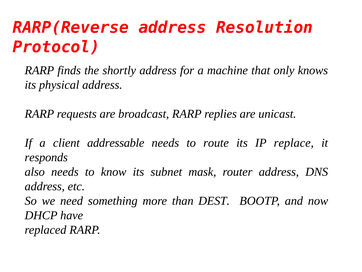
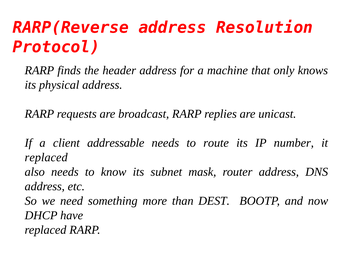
shortly: shortly -> header
replace: replace -> number
responds at (46, 157): responds -> replaced
